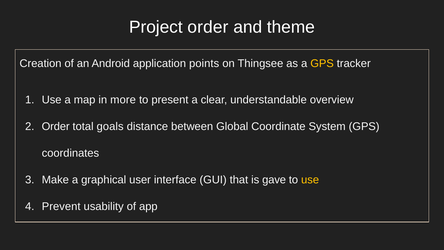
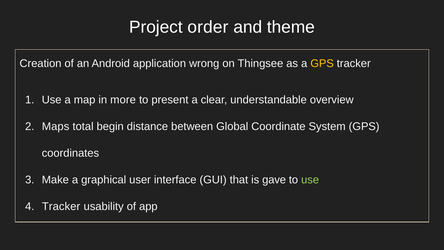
points: points -> wrong
Order at (56, 126): Order -> Maps
goals: goals -> begin
use at (310, 180) colour: yellow -> light green
Prevent at (61, 206): Prevent -> Tracker
